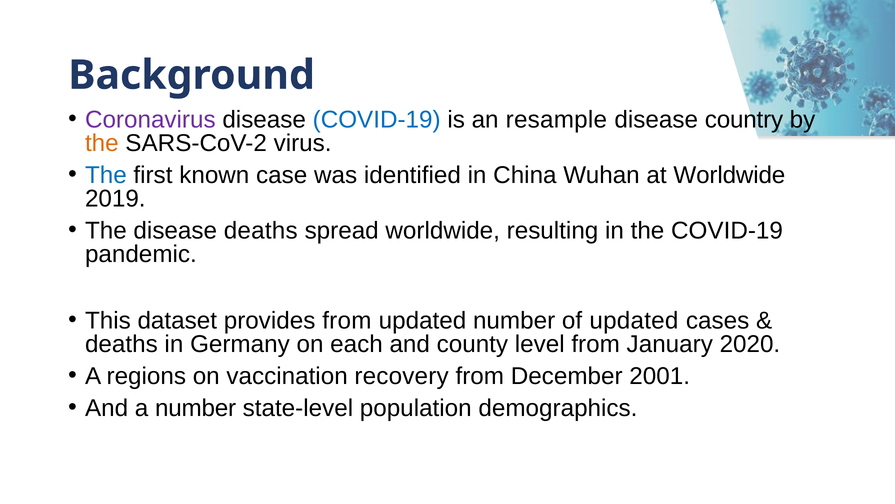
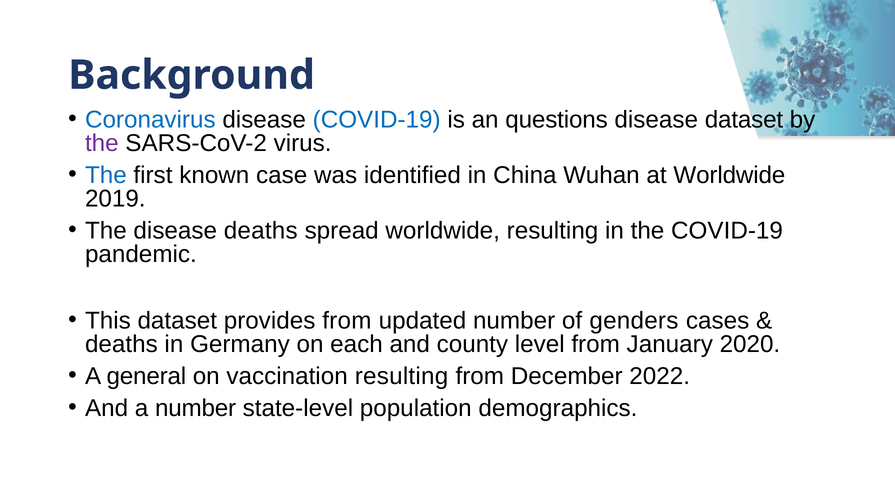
Coronavirus colour: purple -> blue
resample: resample -> questions
disease country: country -> dataset
the at (102, 143) colour: orange -> purple
of updated: updated -> genders
regions: regions -> general
vaccination recovery: recovery -> resulting
2001: 2001 -> 2022
